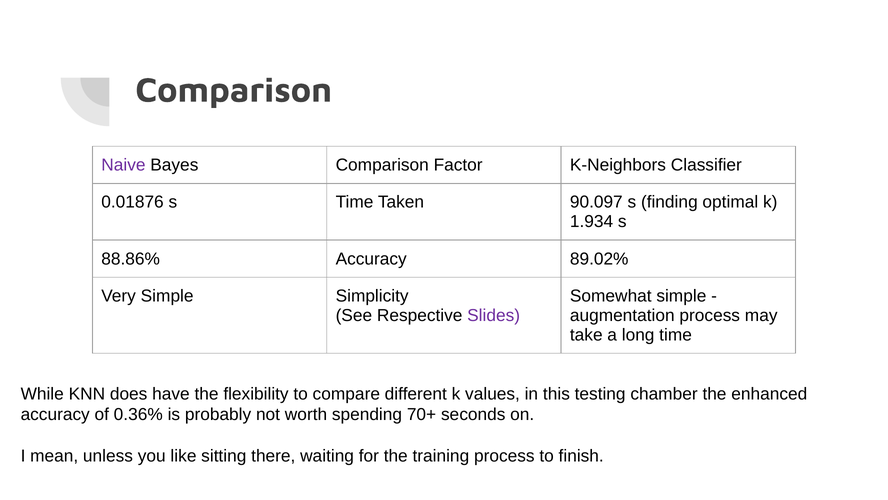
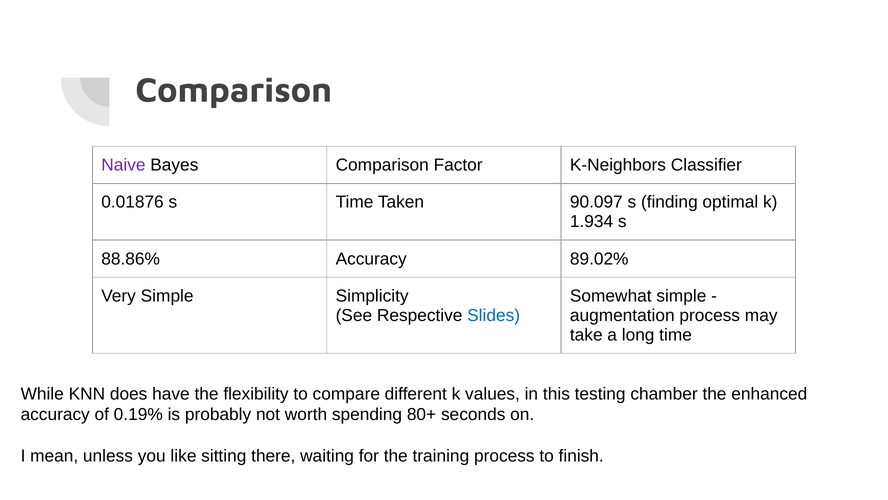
Slides colour: purple -> blue
0.36%: 0.36% -> 0.19%
70+: 70+ -> 80+
